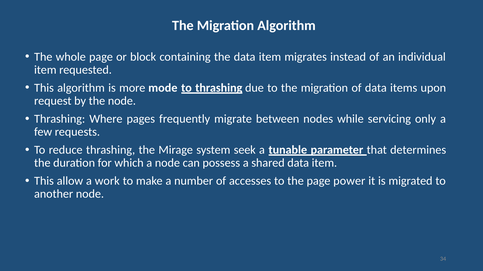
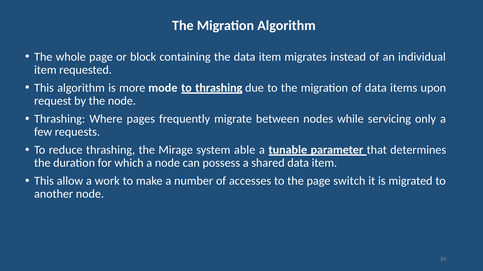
seek: seek -> able
power: power -> switch
